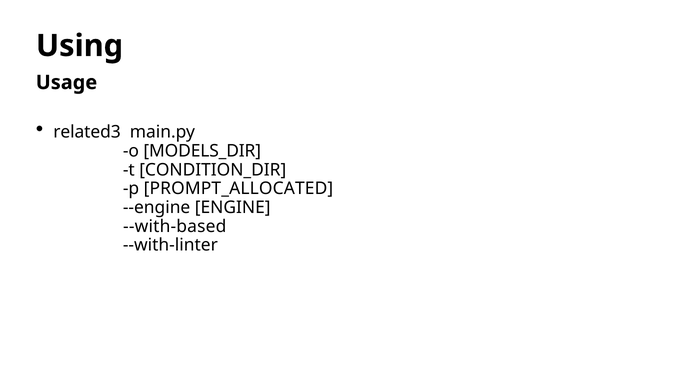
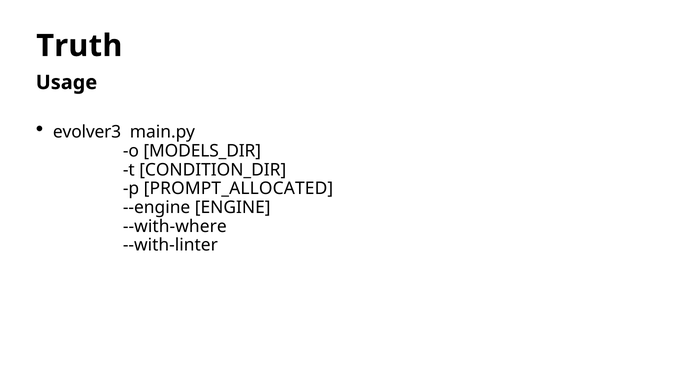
Using: Using -> Truth
related3: related3 -> evolver3
--with-based: --with-based -> --with-where
